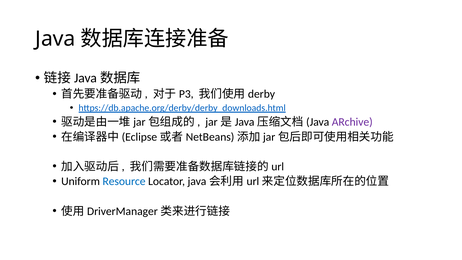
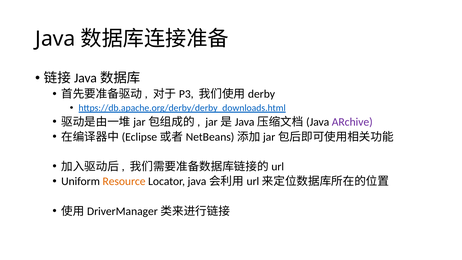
Resource colour: blue -> orange
